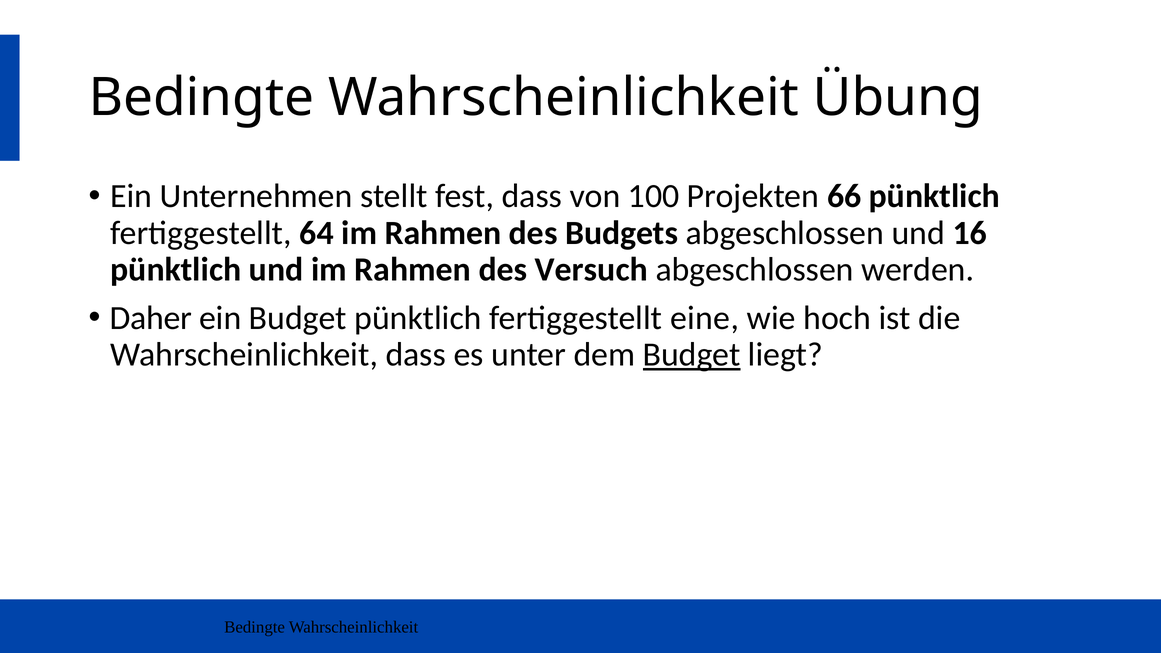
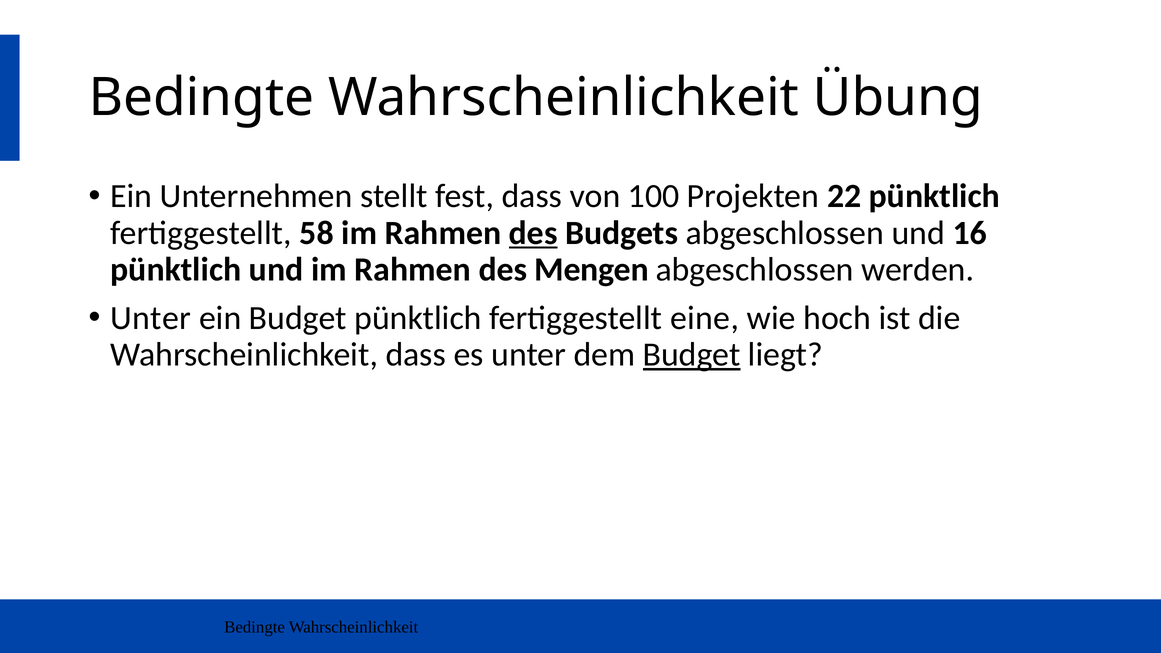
66: 66 -> 22
64: 64 -> 58
des at (533, 233) underline: none -> present
Versuch: Versuch -> Mengen
Daher at (151, 318): Daher -> Unter
